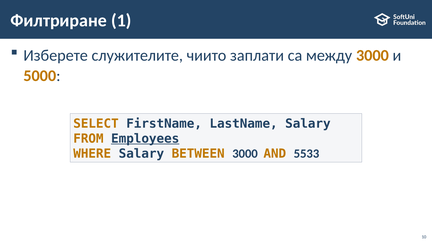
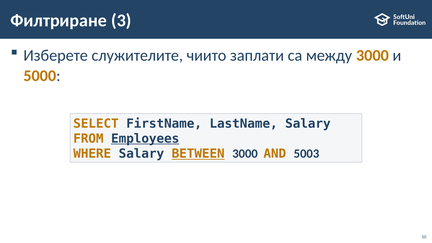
1: 1 -> 3
BETWEEN underline: none -> present
5533: 5533 -> 5003
